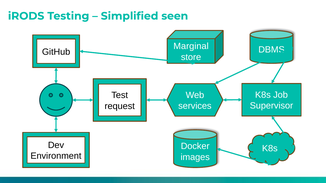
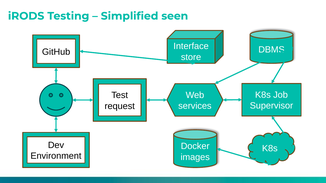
Marginal: Marginal -> Interface
